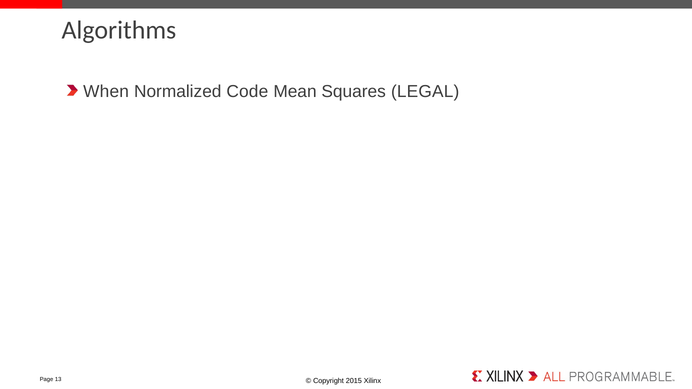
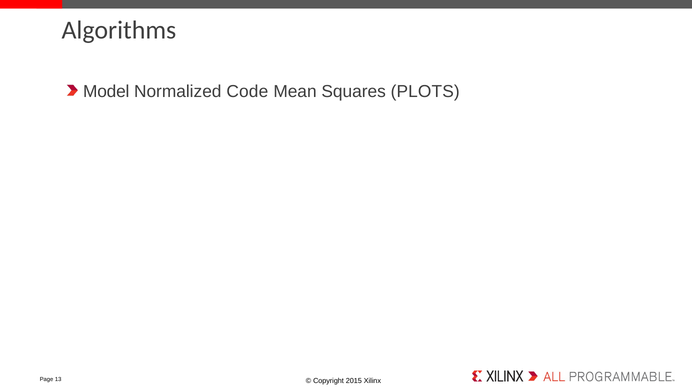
When: When -> Model
LEGAL: LEGAL -> PLOTS
